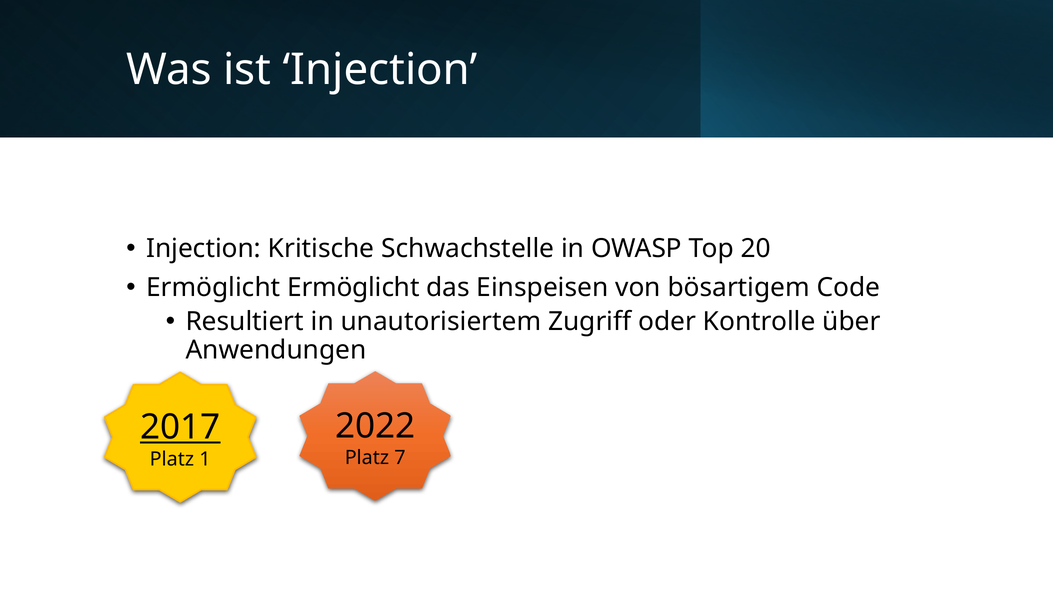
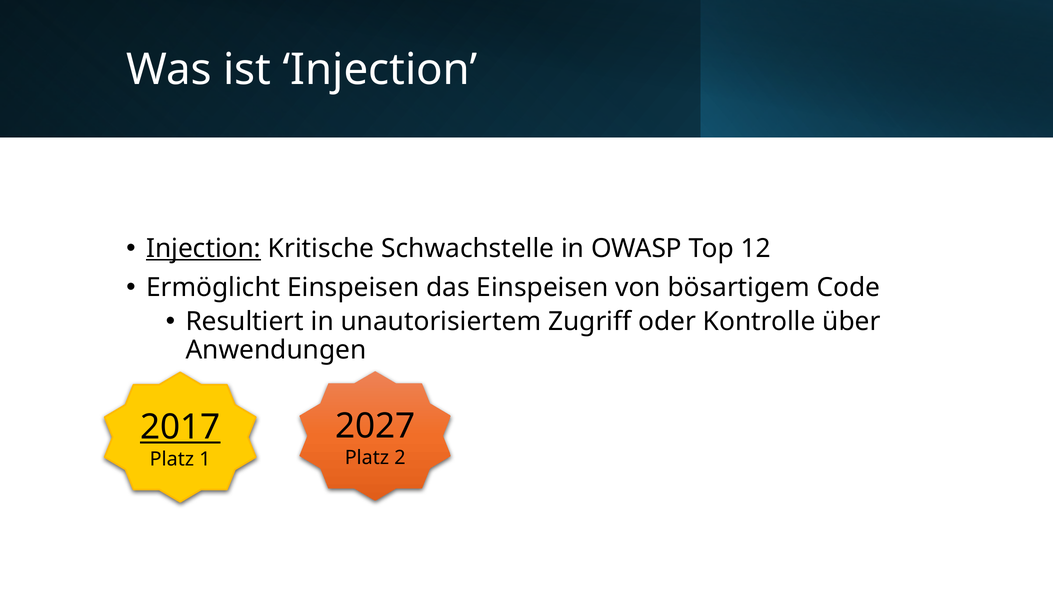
Injection at (204, 249) underline: none -> present
20: 20 -> 12
Ermöglicht Ermöglicht: Ermöglicht -> Einspeisen
2022: 2022 -> 2027
7: 7 -> 2
